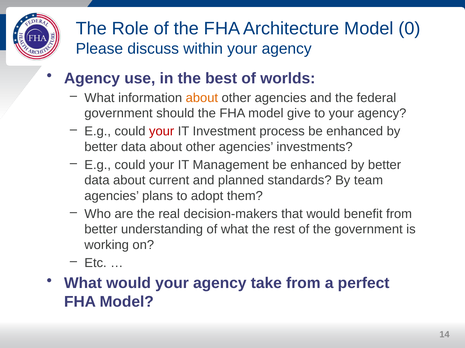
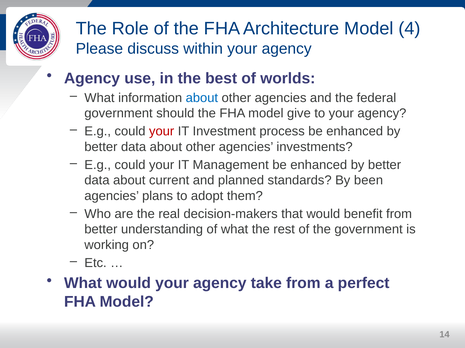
0: 0 -> 4
about at (202, 98) colour: orange -> blue
team: team -> been
